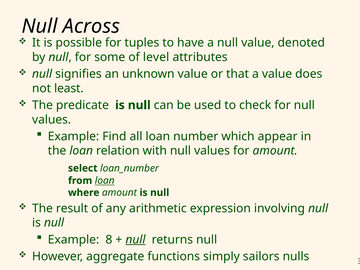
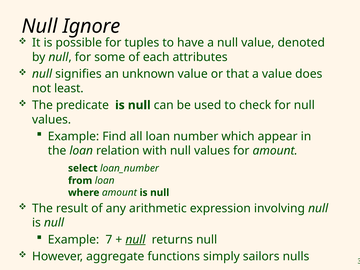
Across: Across -> Ignore
level: level -> each
loan at (105, 181) underline: present -> none
8: 8 -> 7
